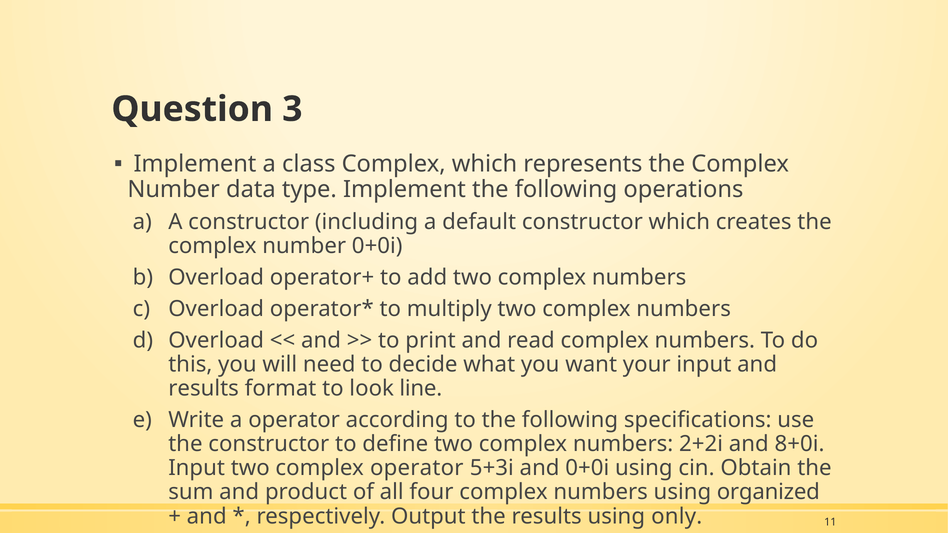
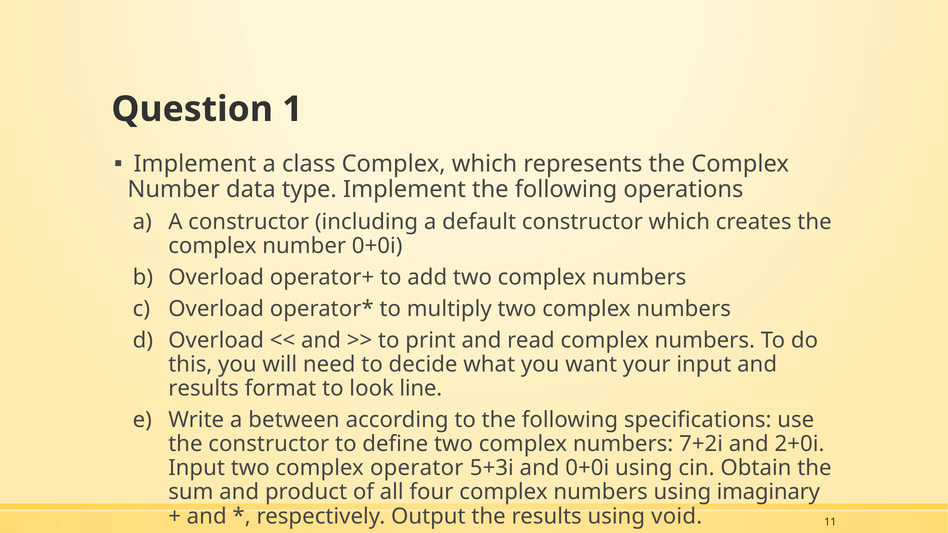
3: 3 -> 1
a operator: operator -> between
2+2i: 2+2i -> 7+2i
8+0i: 8+0i -> 2+0i
organized: organized -> imaginary
only: only -> void
